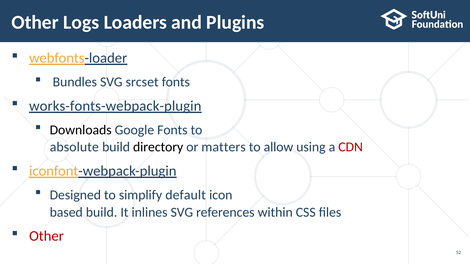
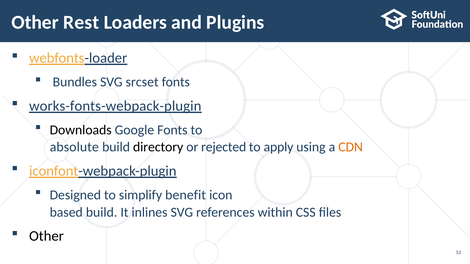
Logs: Logs -> Rest
matters: matters -> rejected
allow: allow -> apply
CDN colour: red -> orange
default: default -> benefit
Other at (46, 236) colour: red -> black
